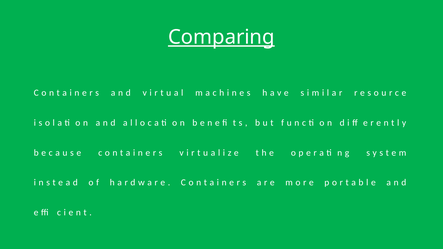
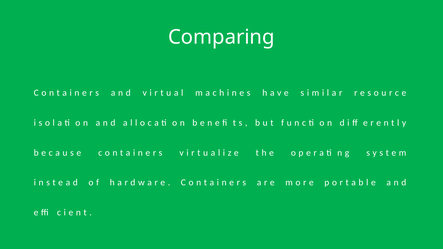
Comparing underline: present -> none
